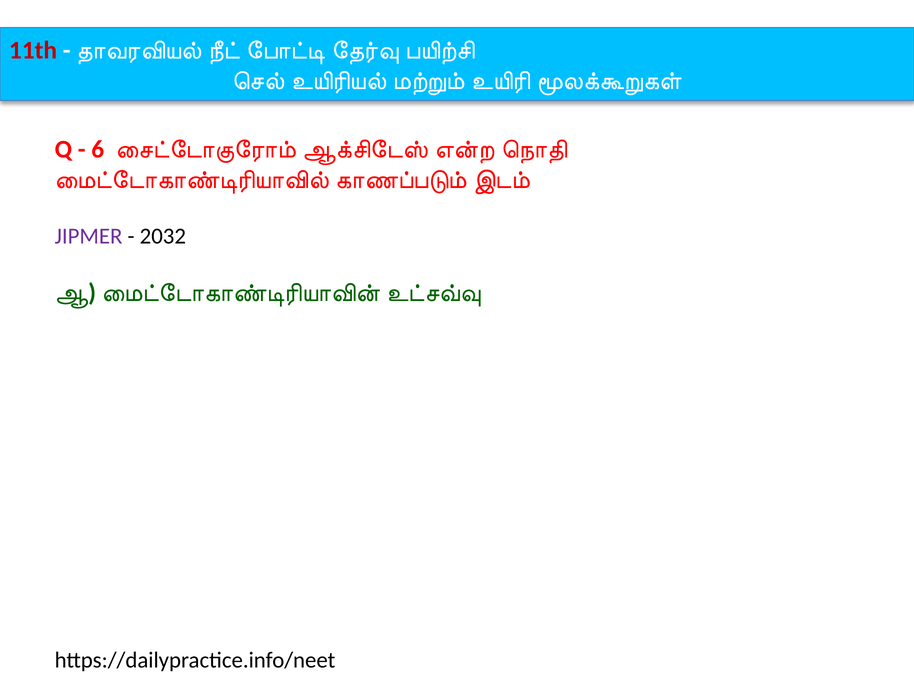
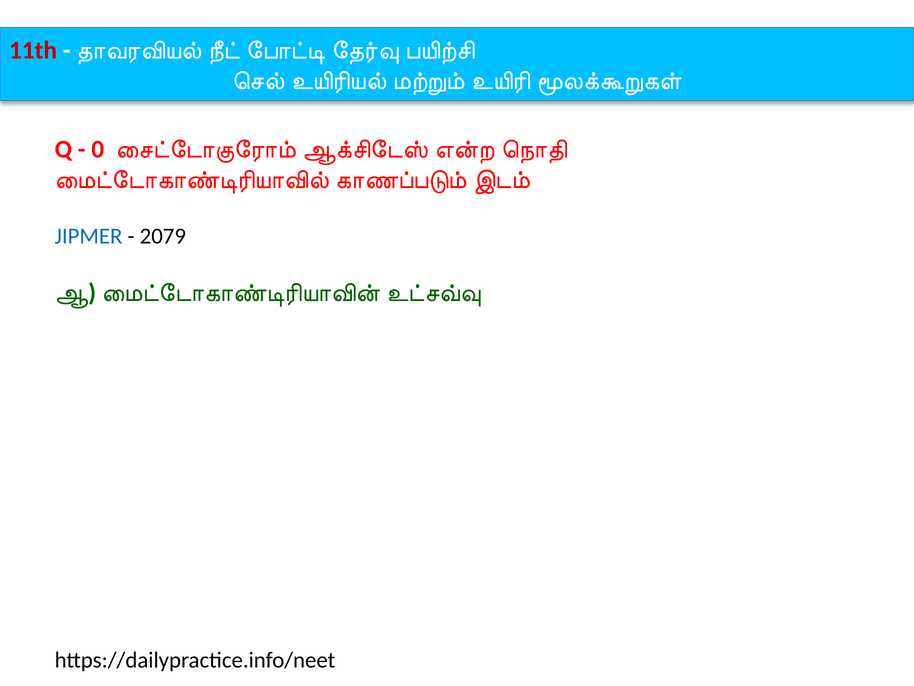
6: 6 -> 0
JIPMER colour: purple -> blue
2032: 2032 -> 2079
